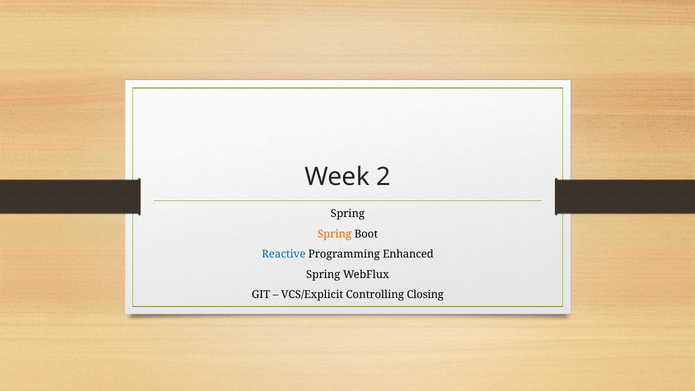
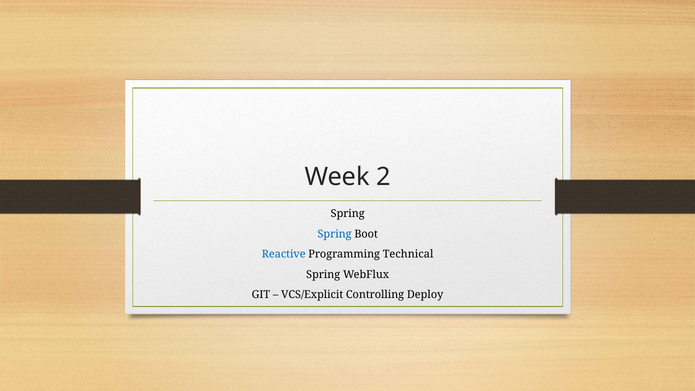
Spring at (335, 234) colour: orange -> blue
Enhanced: Enhanced -> Technical
Closing: Closing -> Deploy
